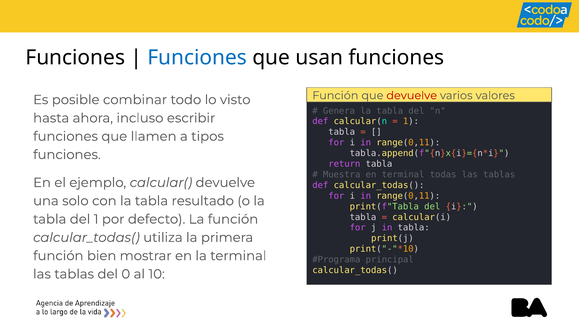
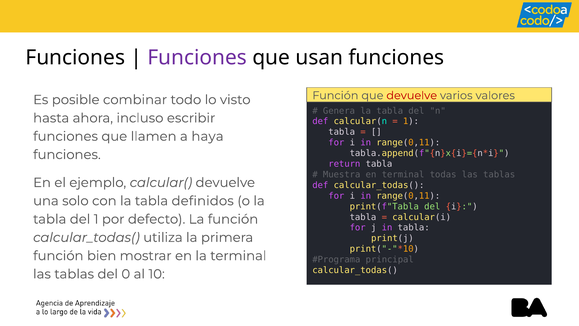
Funciones at (197, 58) colour: blue -> purple
tipos: tipos -> haya
resultado: resultado -> definidos
